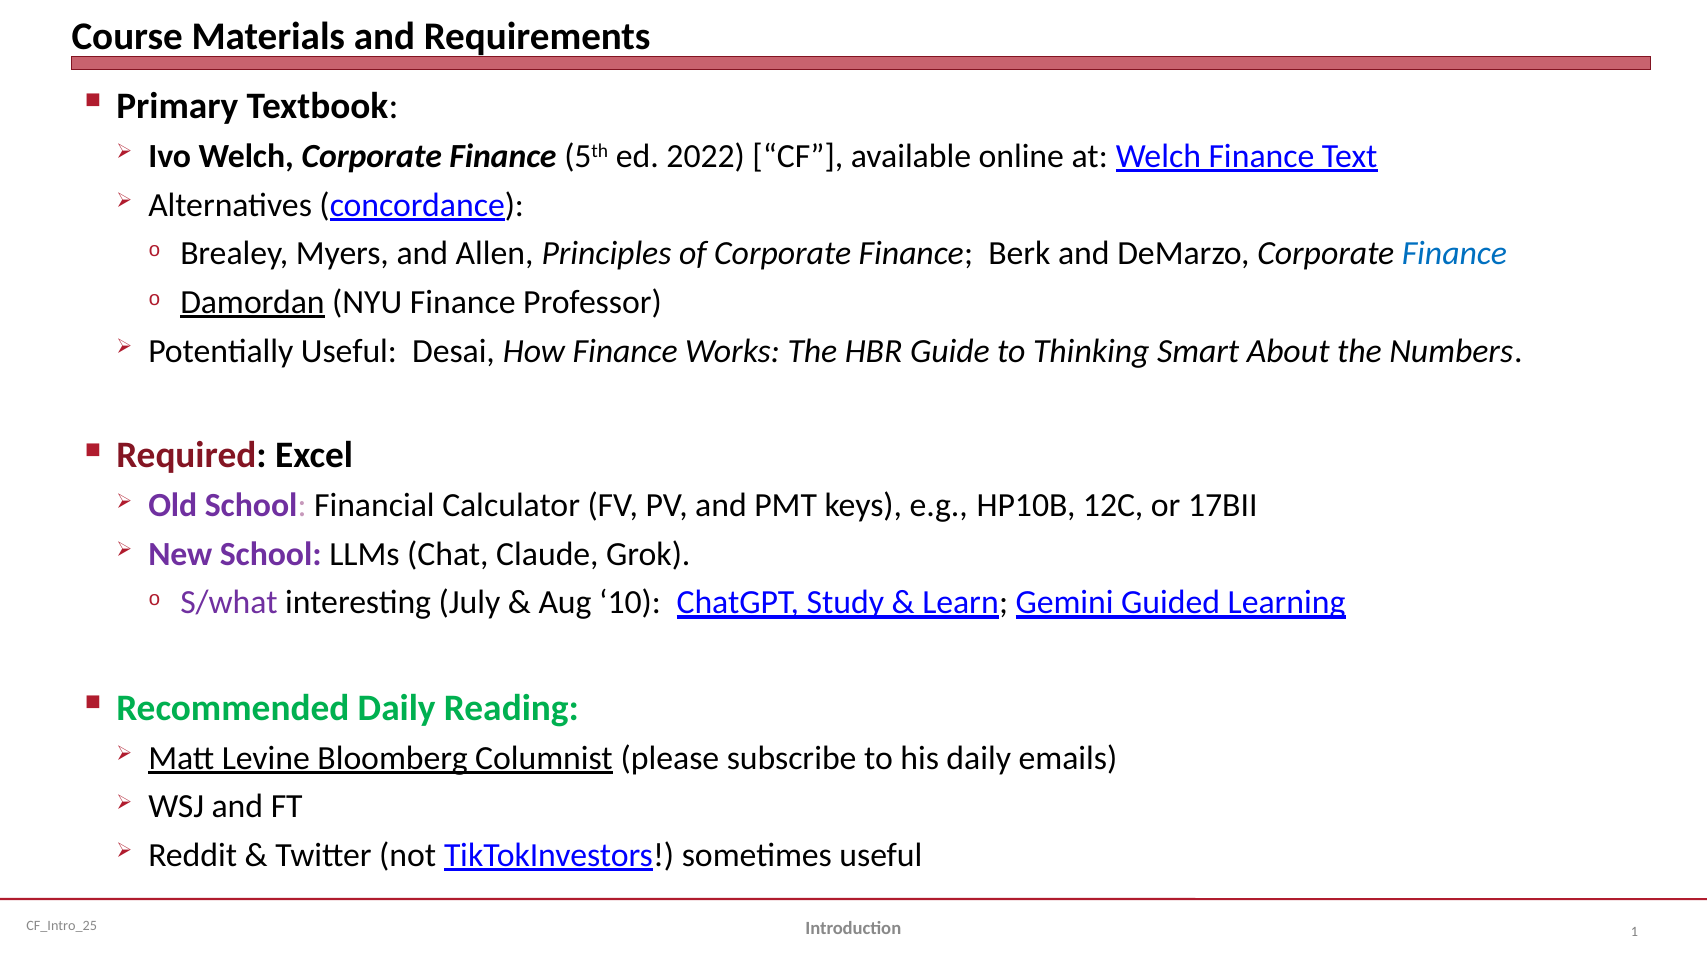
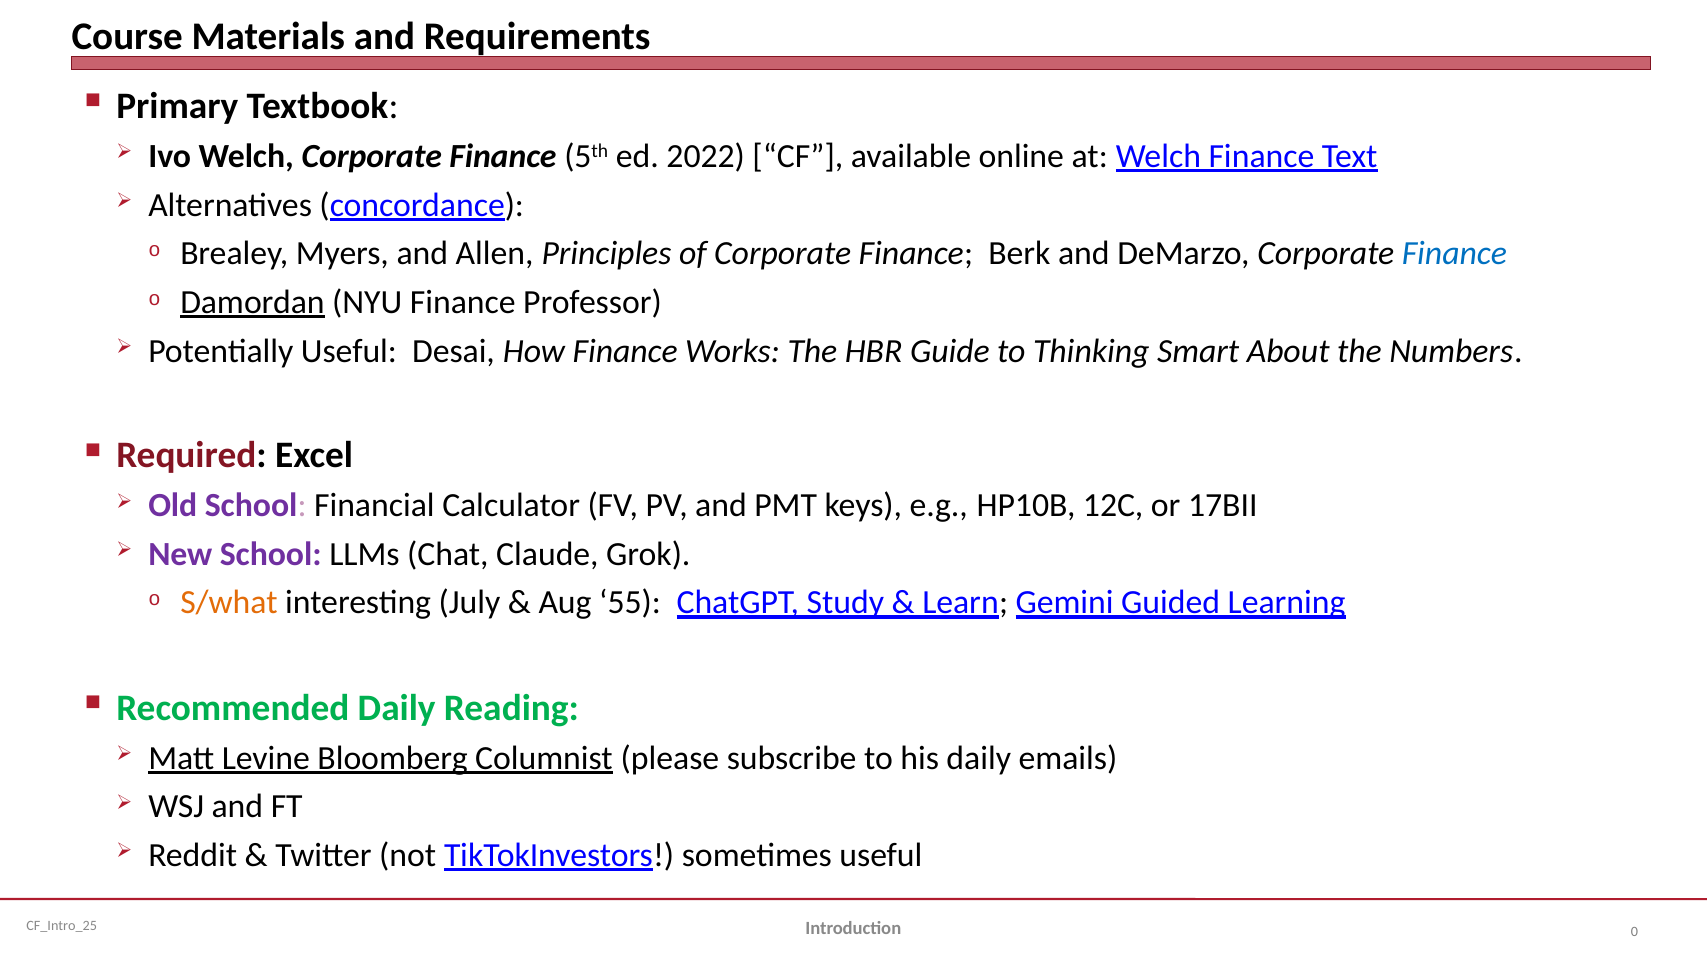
S/what colour: purple -> orange
10: 10 -> 55
1: 1 -> 0
